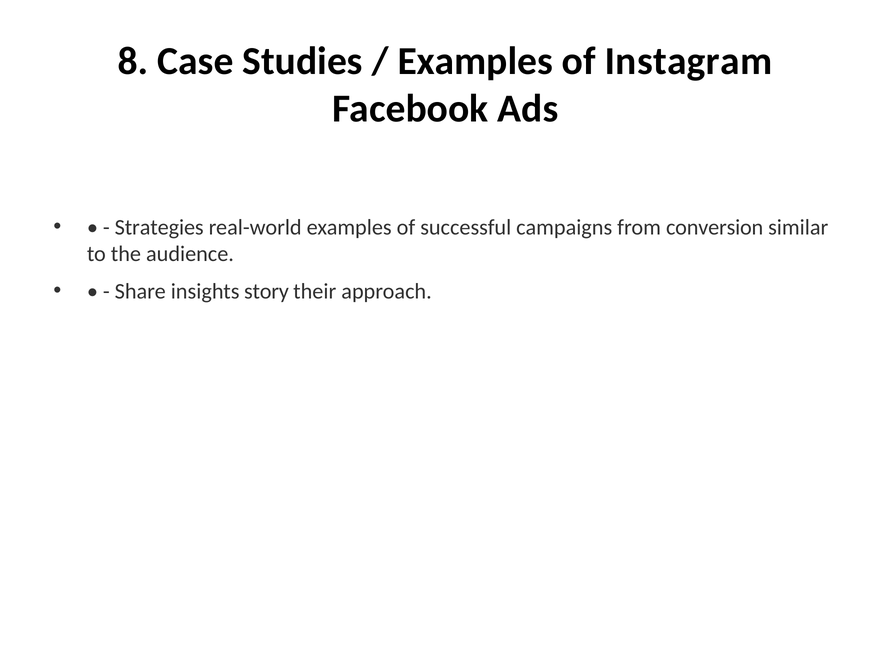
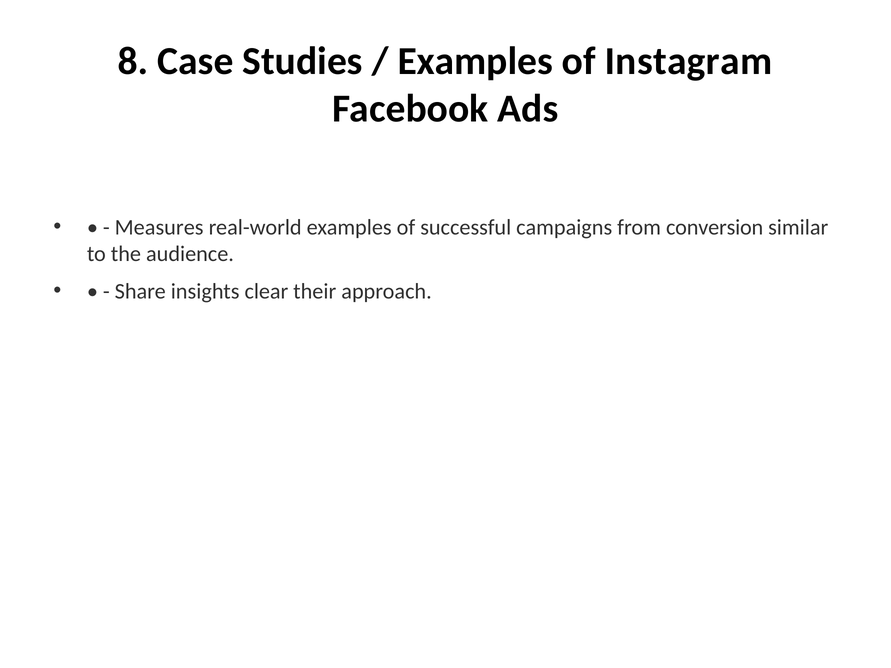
Strategies: Strategies -> Measures
story: story -> clear
